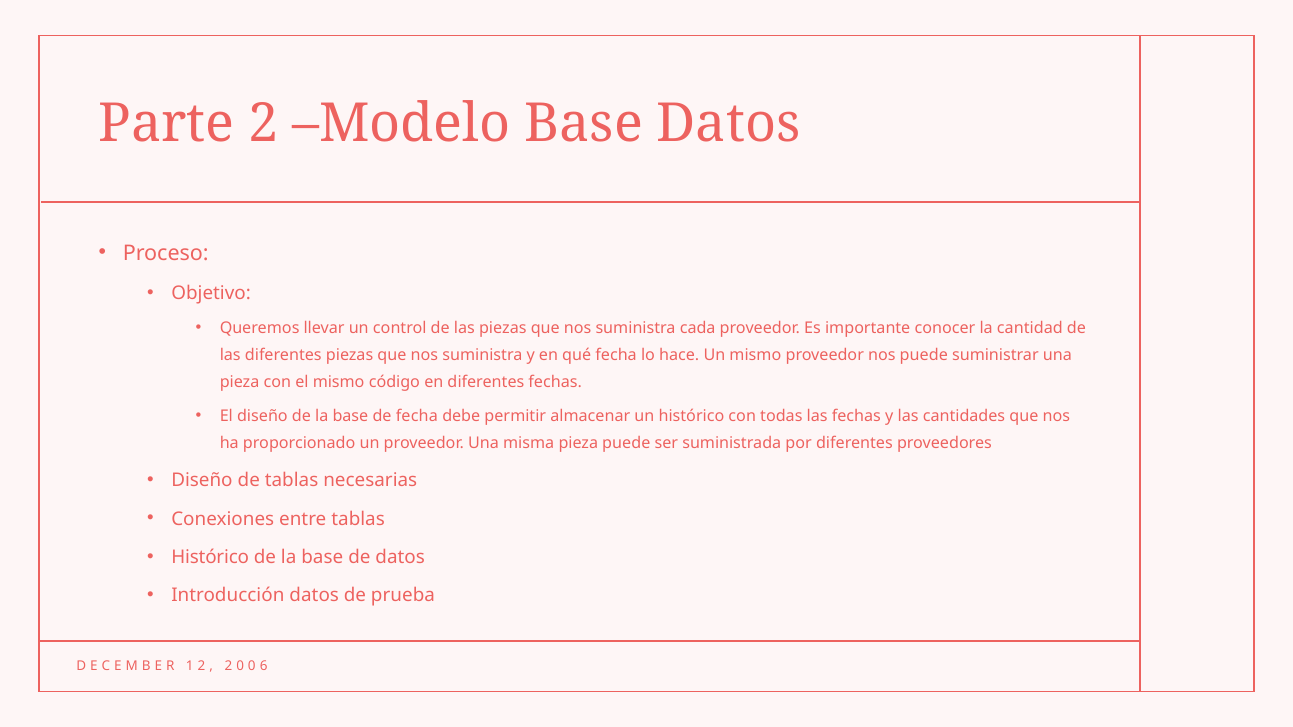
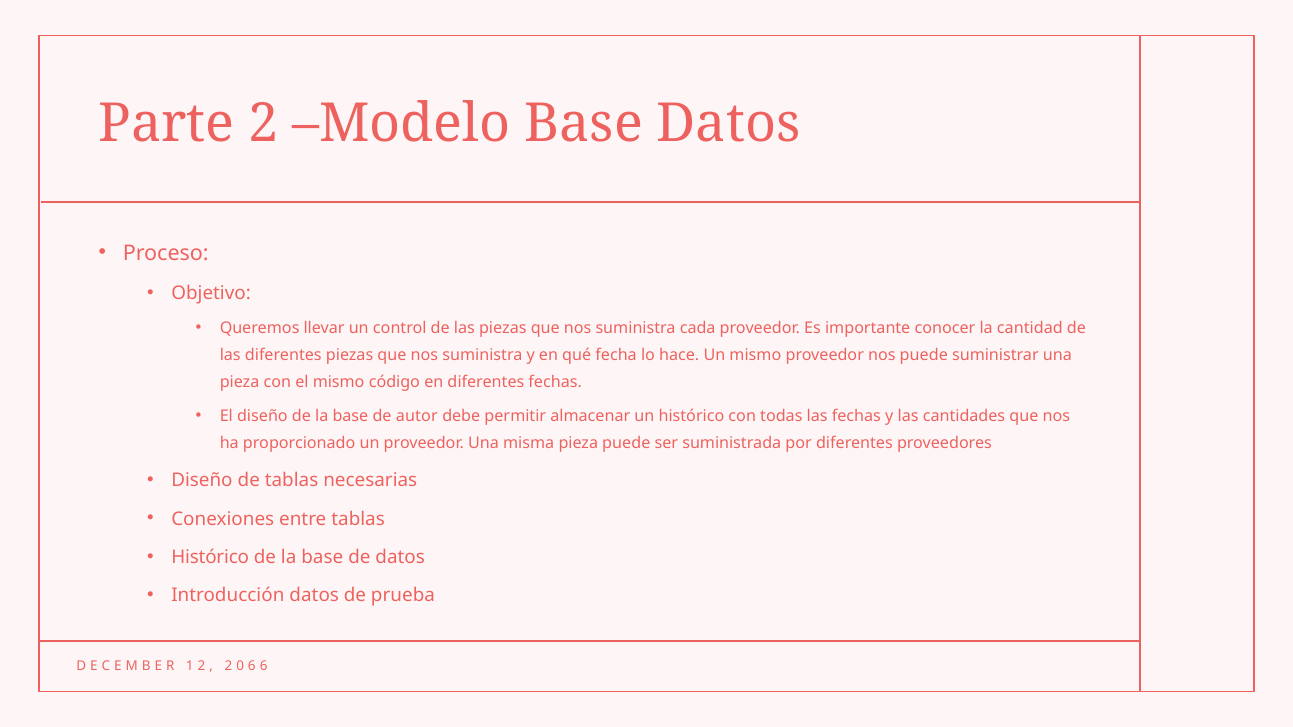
de fecha: fecha -> autor
0 at (252, 666): 0 -> 6
